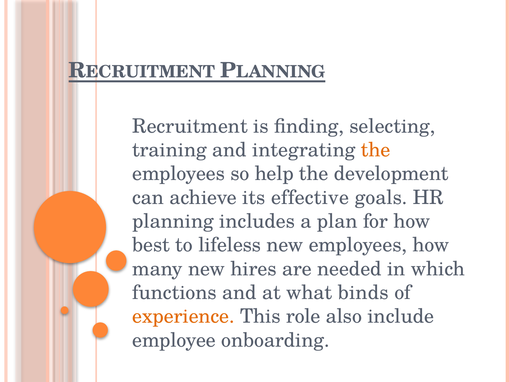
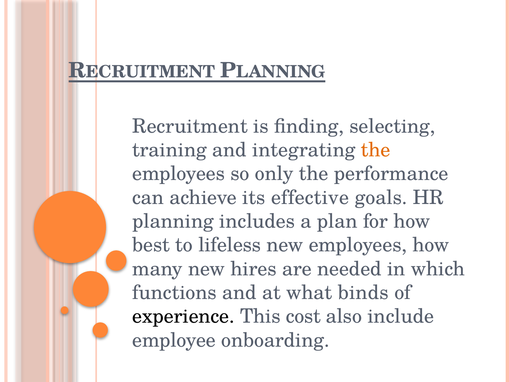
help: help -> only
development: development -> performance
experience colour: orange -> black
role: role -> cost
